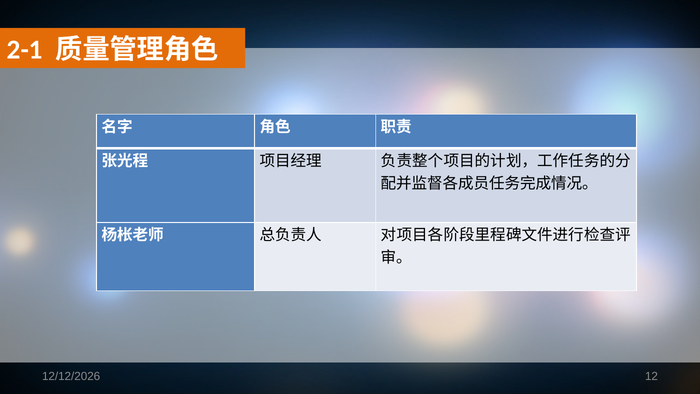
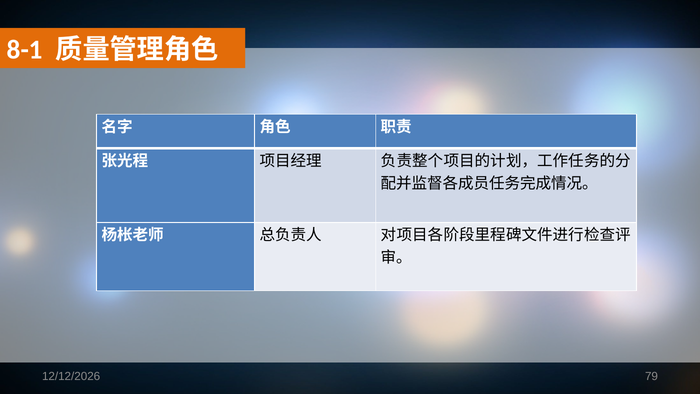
2-1: 2-1 -> 8-1
12: 12 -> 79
